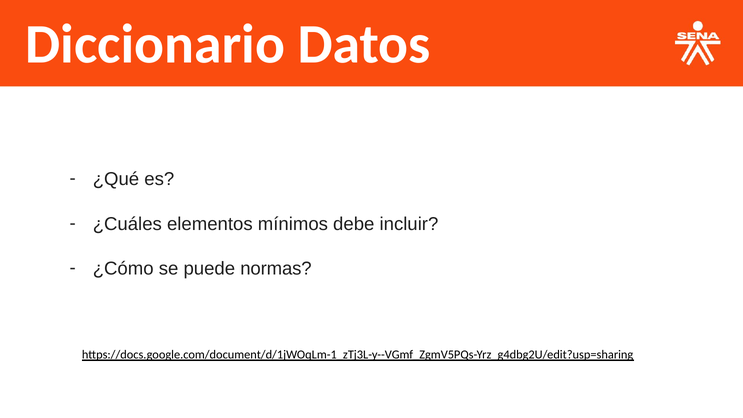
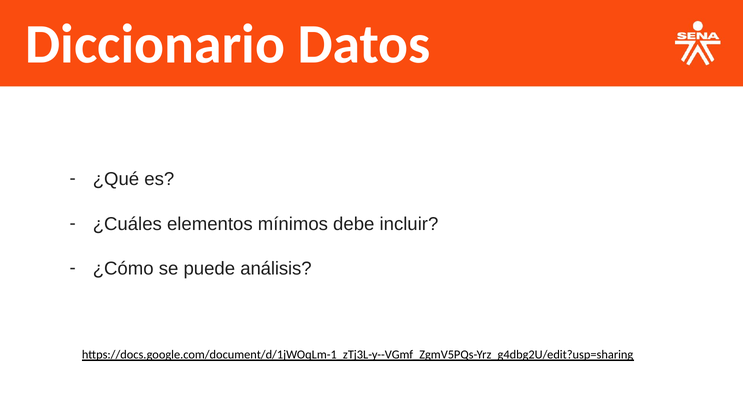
normas: normas -> análisis
